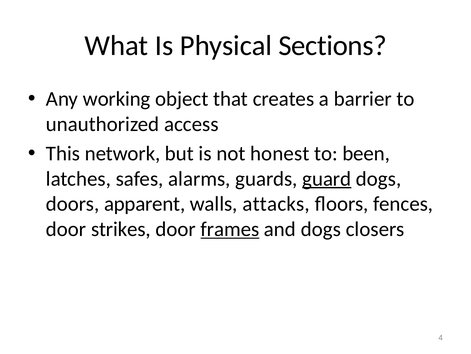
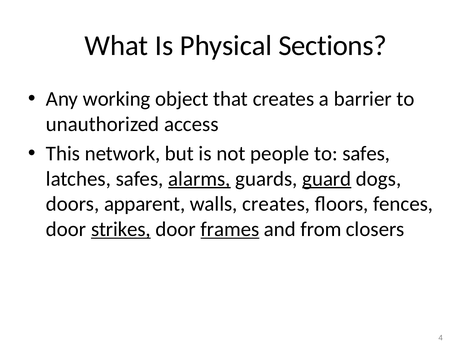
honest: honest -> people
to been: been -> safes
alarms underline: none -> present
walls attacks: attacks -> creates
strikes underline: none -> present
and dogs: dogs -> from
